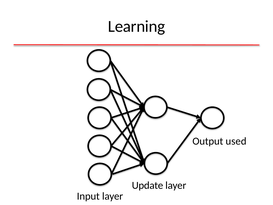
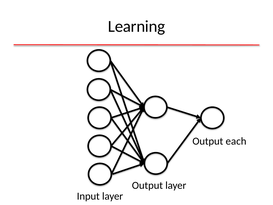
used: used -> each
Update at (147, 185): Update -> Output
